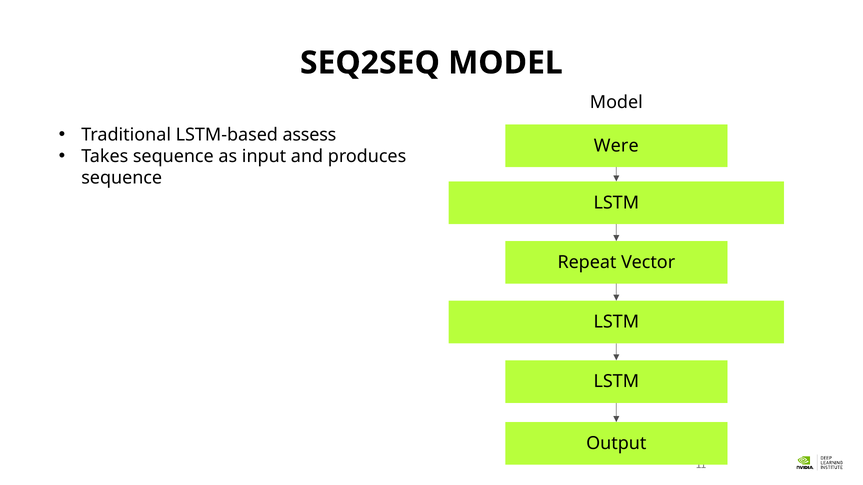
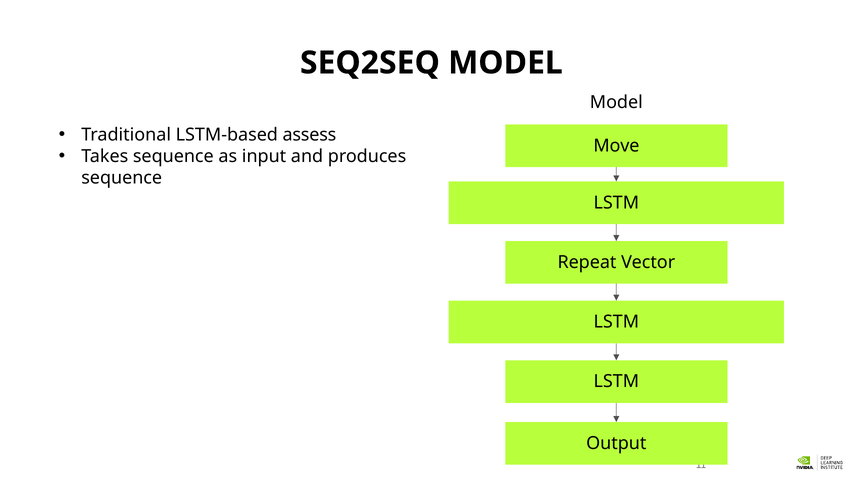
Were: Were -> Move
